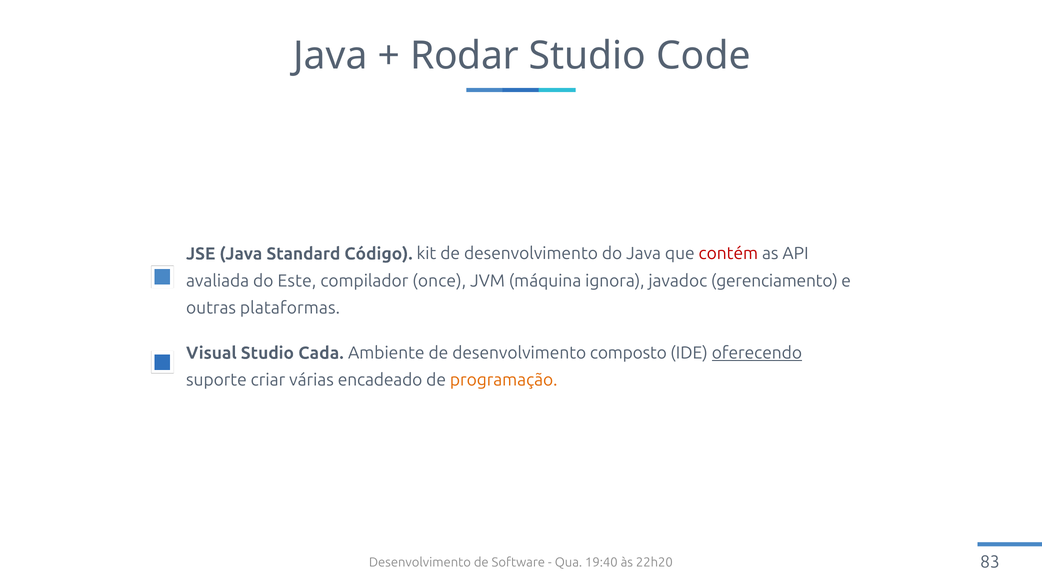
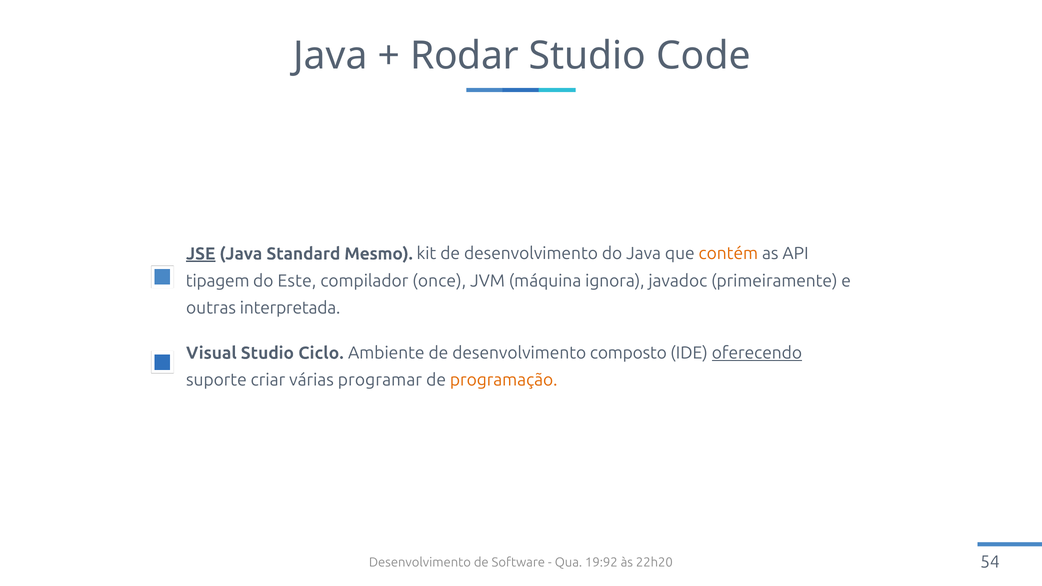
JSE underline: none -> present
Código: Código -> Mesmo
contém colour: red -> orange
avaliada: avaliada -> tipagem
gerenciamento: gerenciamento -> primeiramente
plataformas: plataformas -> interpretada
Cada: Cada -> Ciclo
encadeado: encadeado -> programar
19:40: 19:40 -> 19:92
83: 83 -> 54
